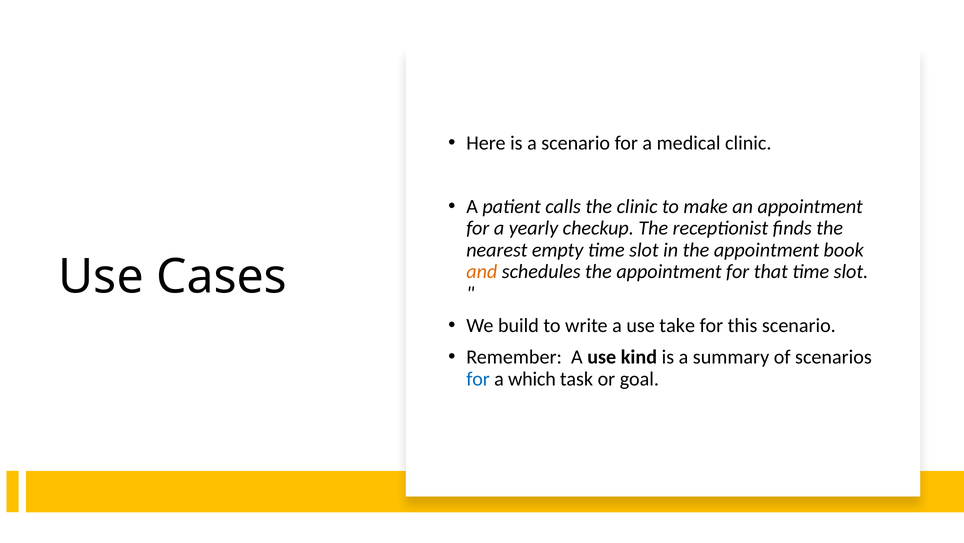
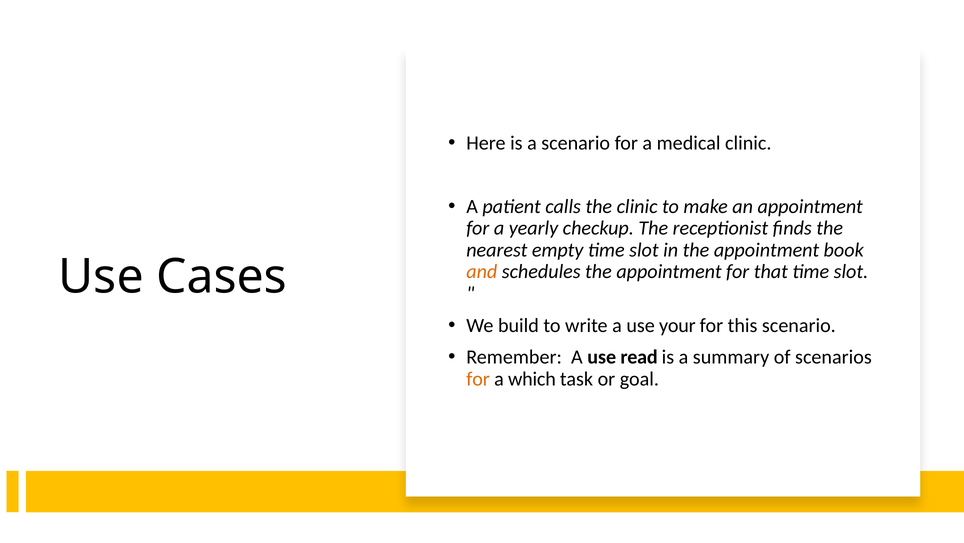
take: take -> your
kind: kind -> read
for at (478, 378) colour: blue -> orange
